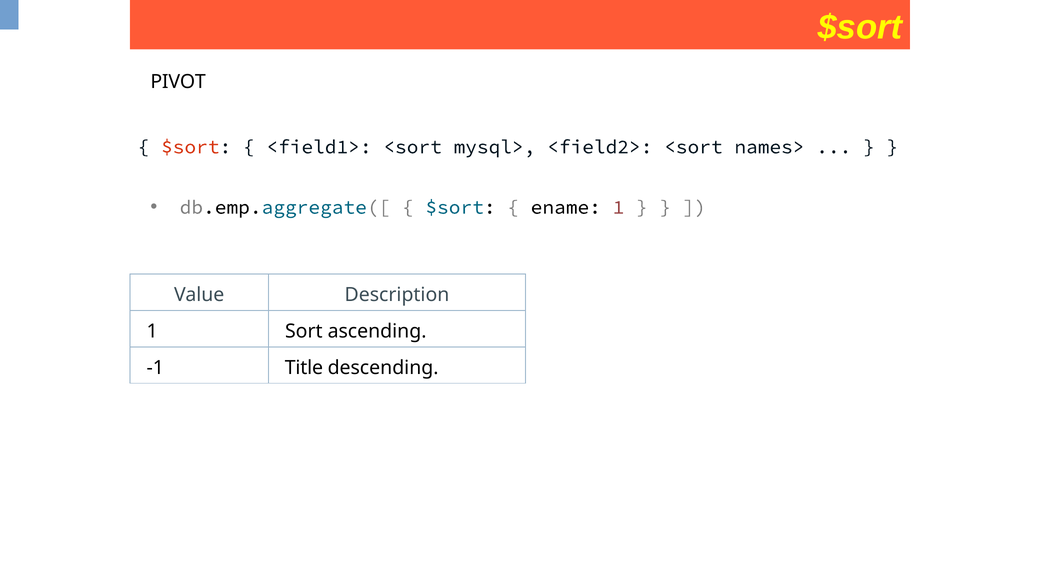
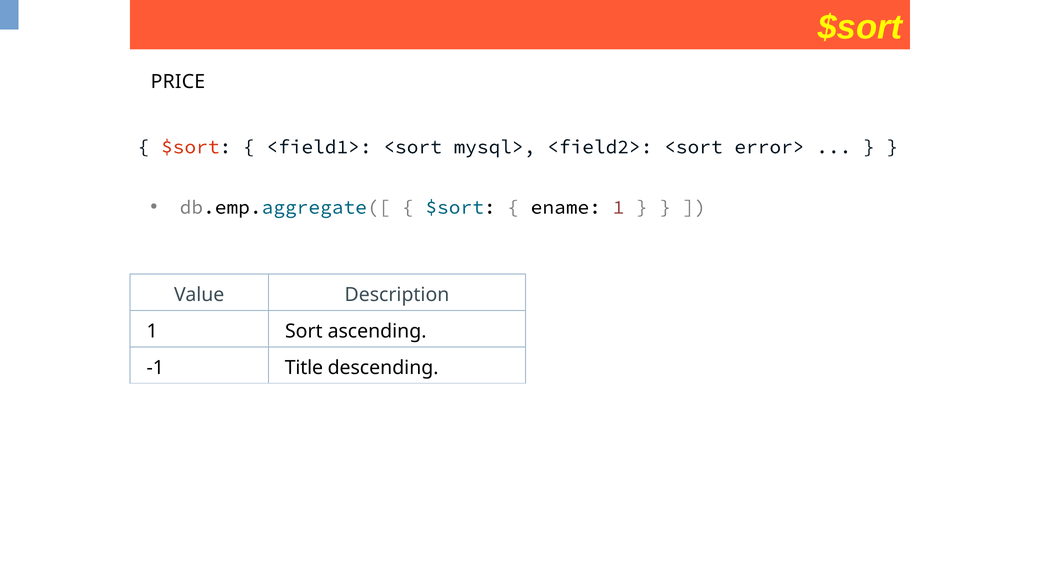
PIVOT: PIVOT -> PRICE
names>: names> -> error>
